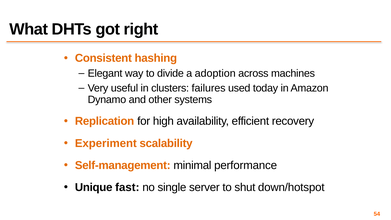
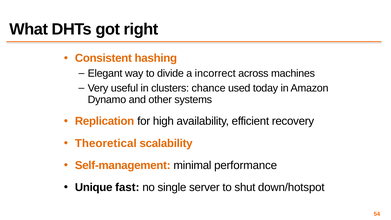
adoption: adoption -> incorrect
failures: failures -> chance
Experiment: Experiment -> Theoretical
